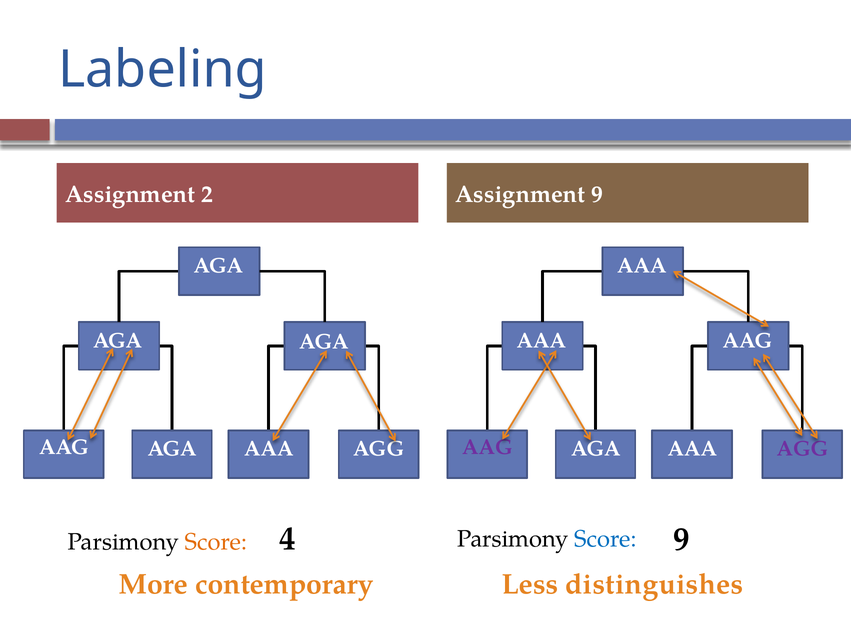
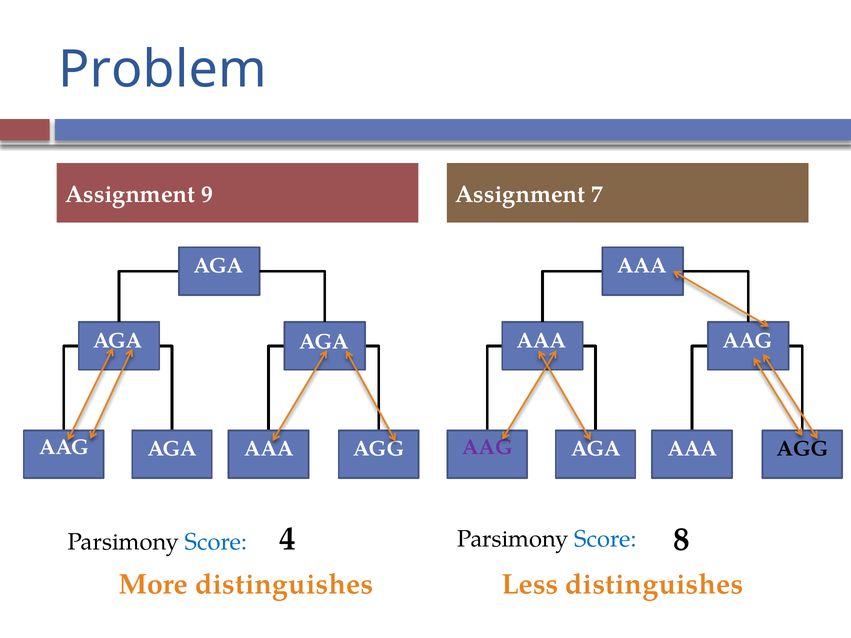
Labeling: Labeling -> Problem
2: 2 -> 9
Assignment 9: 9 -> 7
AGG at (803, 449) colour: purple -> black
4 9: 9 -> 8
Score at (216, 542) colour: orange -> blue
More contemporary: contemporary -> distinguishes
